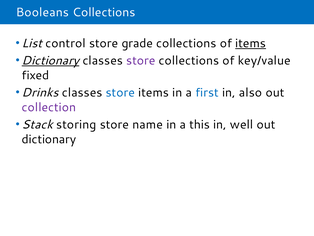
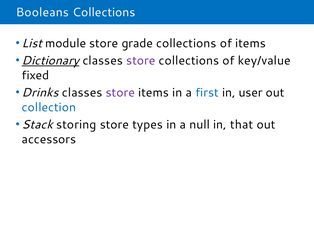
control: control -> module
items at (251, 43) underline: present -> none
store at (120, 92) colour: blue -> purple
also: also -> user
collection colour: purple -> blue
name: name -> types
this: this -> null
well: well -> that
dictionary at (49, 139): dictionary -> accessors
